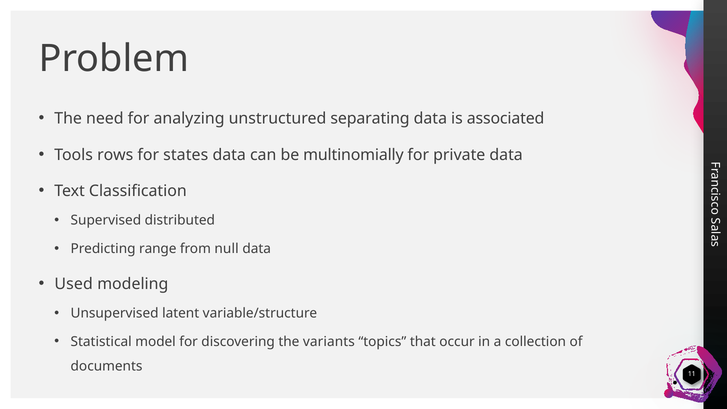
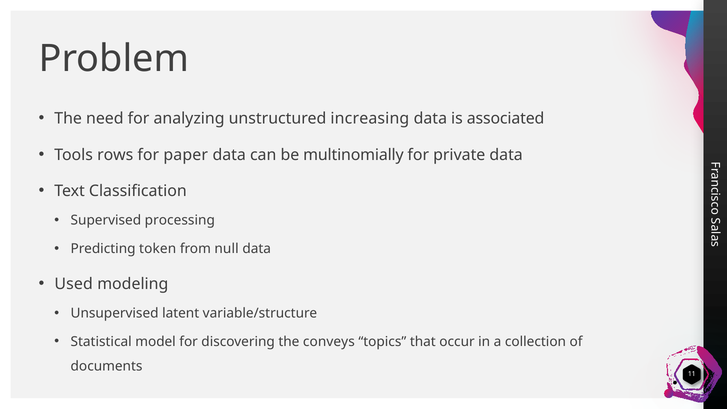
separating: separating -> increasing
states: states -> paper
distributed: distributed -> processing
range: range -> token
variants: variants -> conveys
